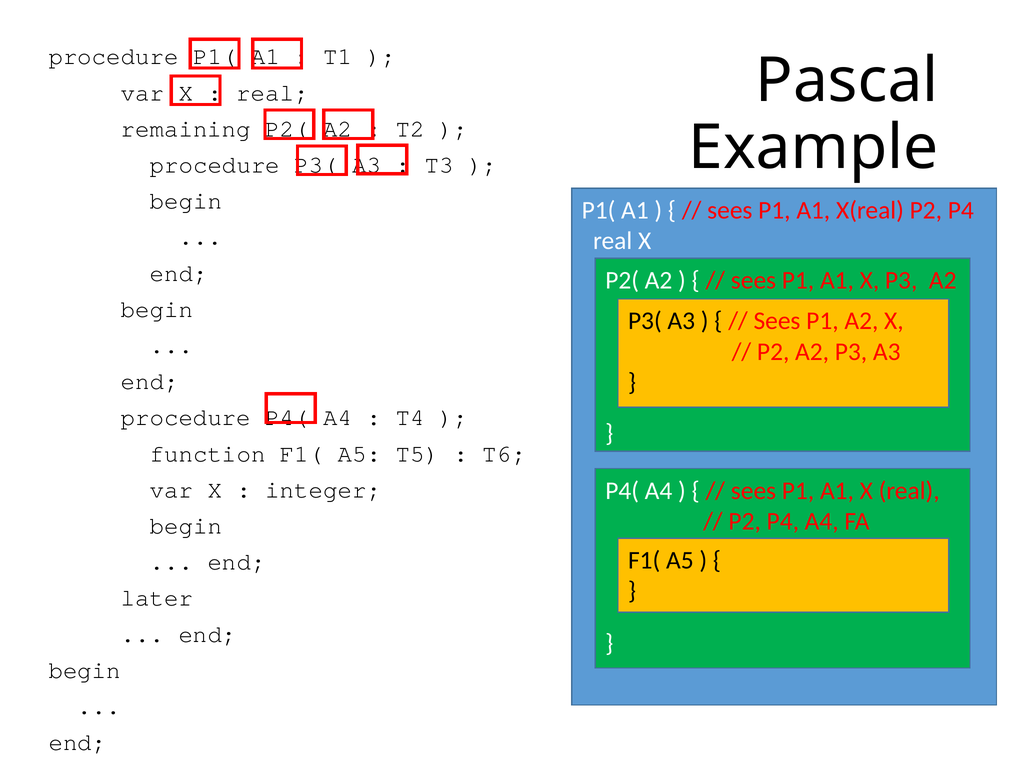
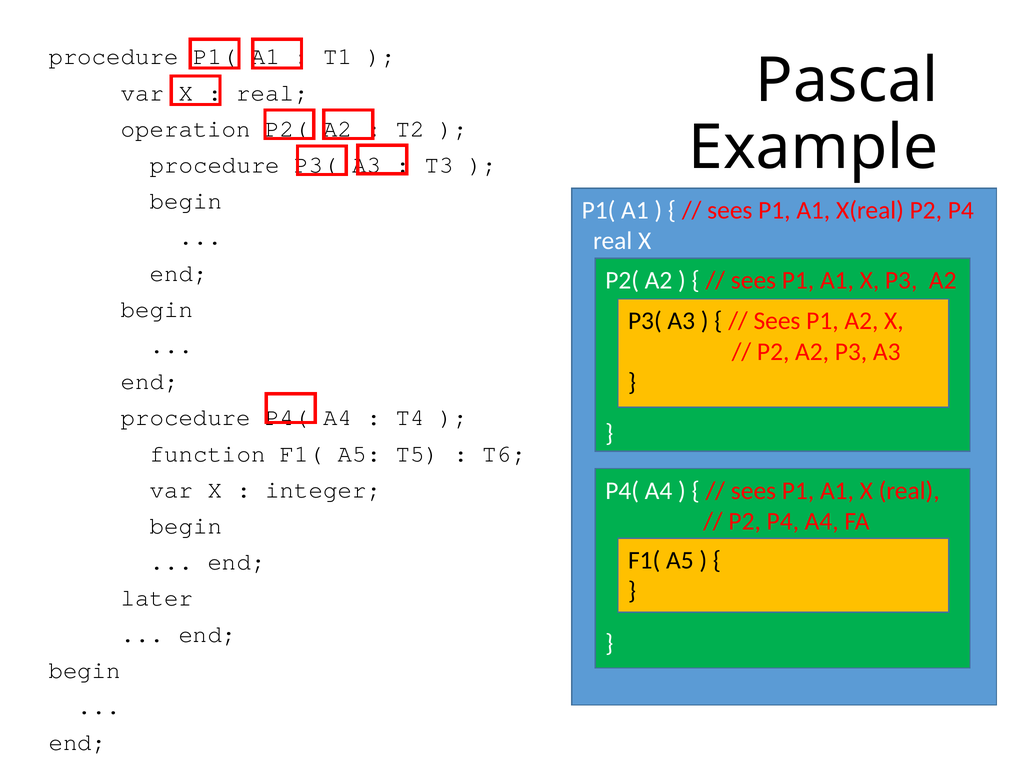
remaining: remaining -> operation
